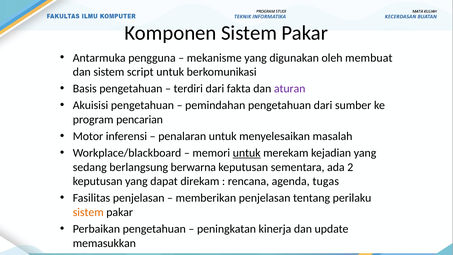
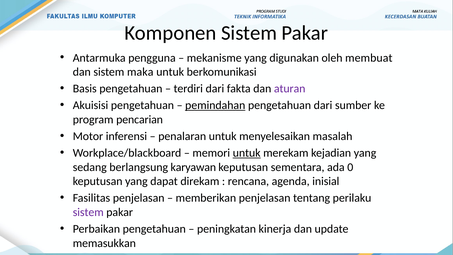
script: script -> maka
pemindahan underline: none -> present
berwarna: berwarna -> karyawan
2: 2 -> 0
tugas: tugas -> inisial
sistem at (88, 212) colour: orange -> purple
